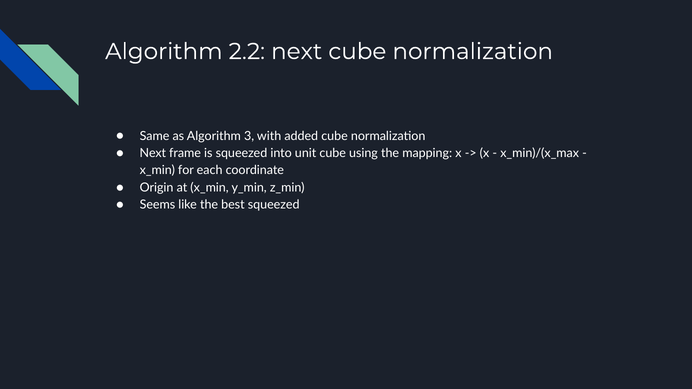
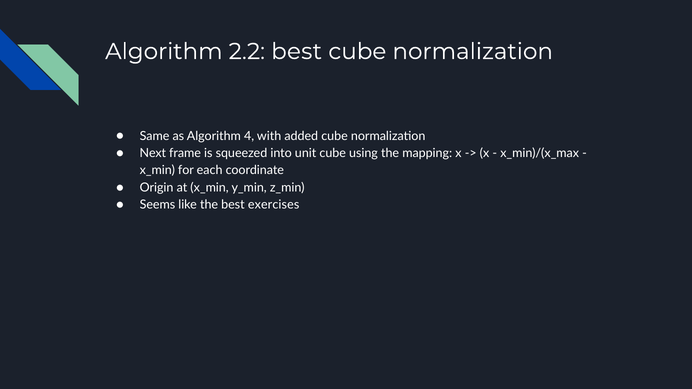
2.2 next: next -> best
3: 3 -> 4
best squeezed: squeezed -> exercises
